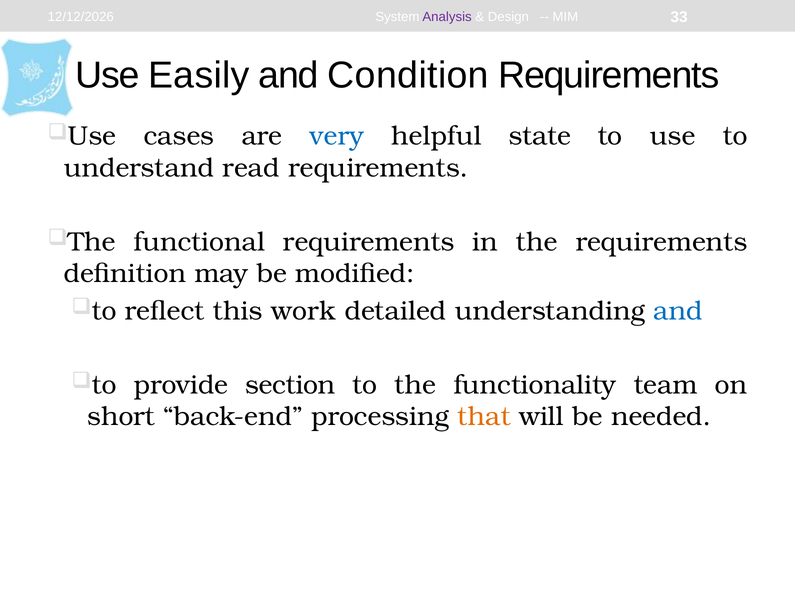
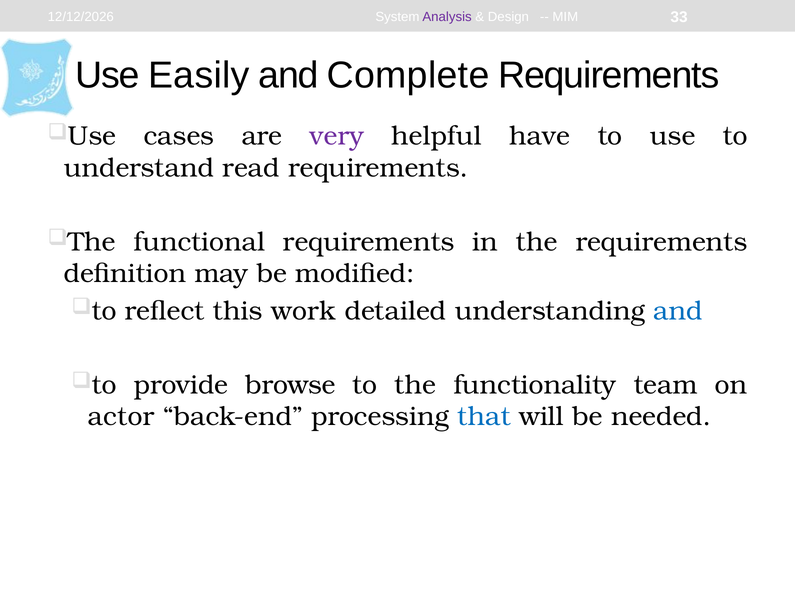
Condition: Condition -> Complete
very colour: blue -> purple
state: state -> have
section: section -> browse
short: short -> actor
that colour: orange -> blue
